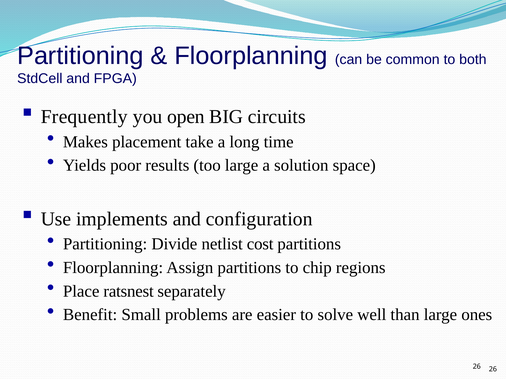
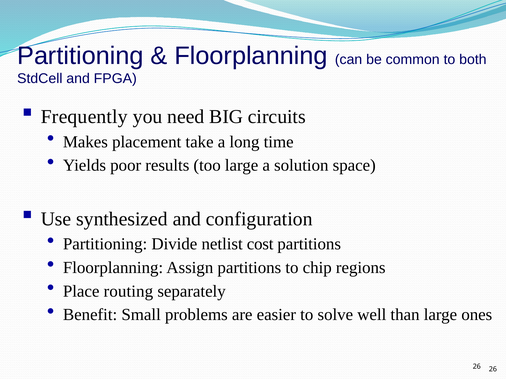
open: open -> need
implements: implements -> synthesized
ratsnest: ratsnest -> routing
